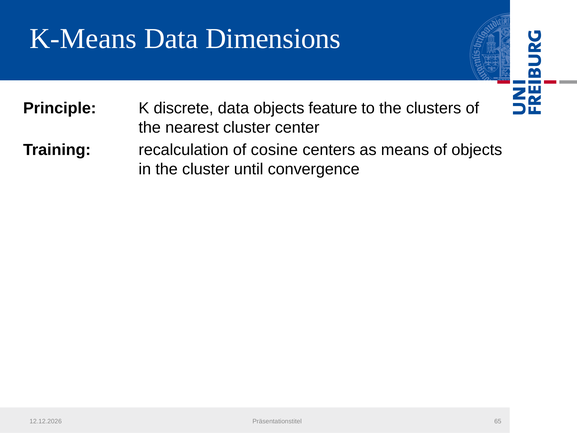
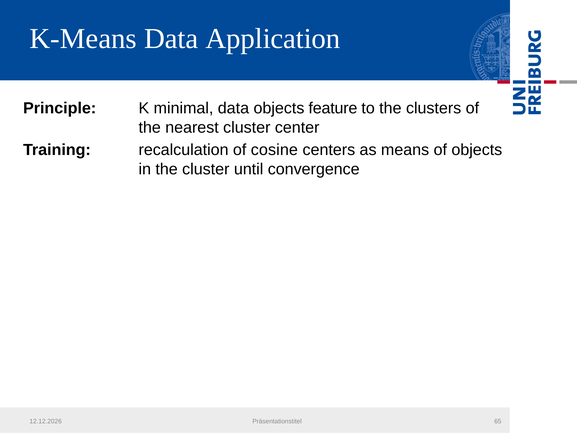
Dimensions: Dimensions -> Application
discrete: discrete -> minimal
